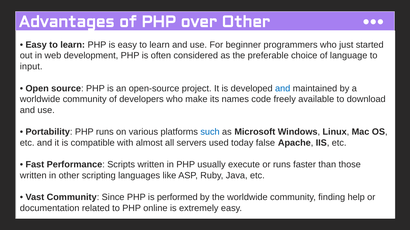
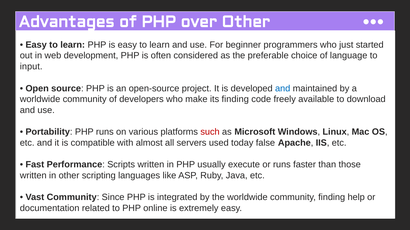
its names: names -> finding
such colour: blue -> red
performed: performed -> integrated
